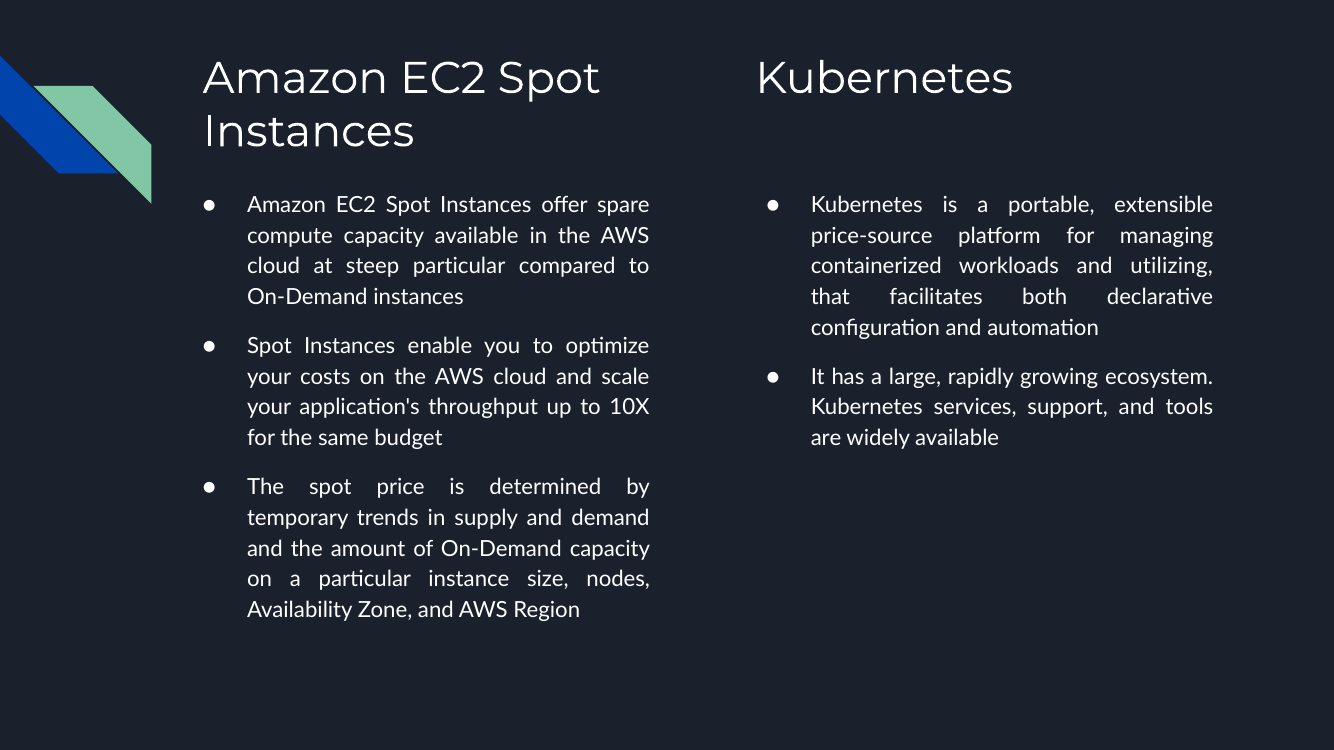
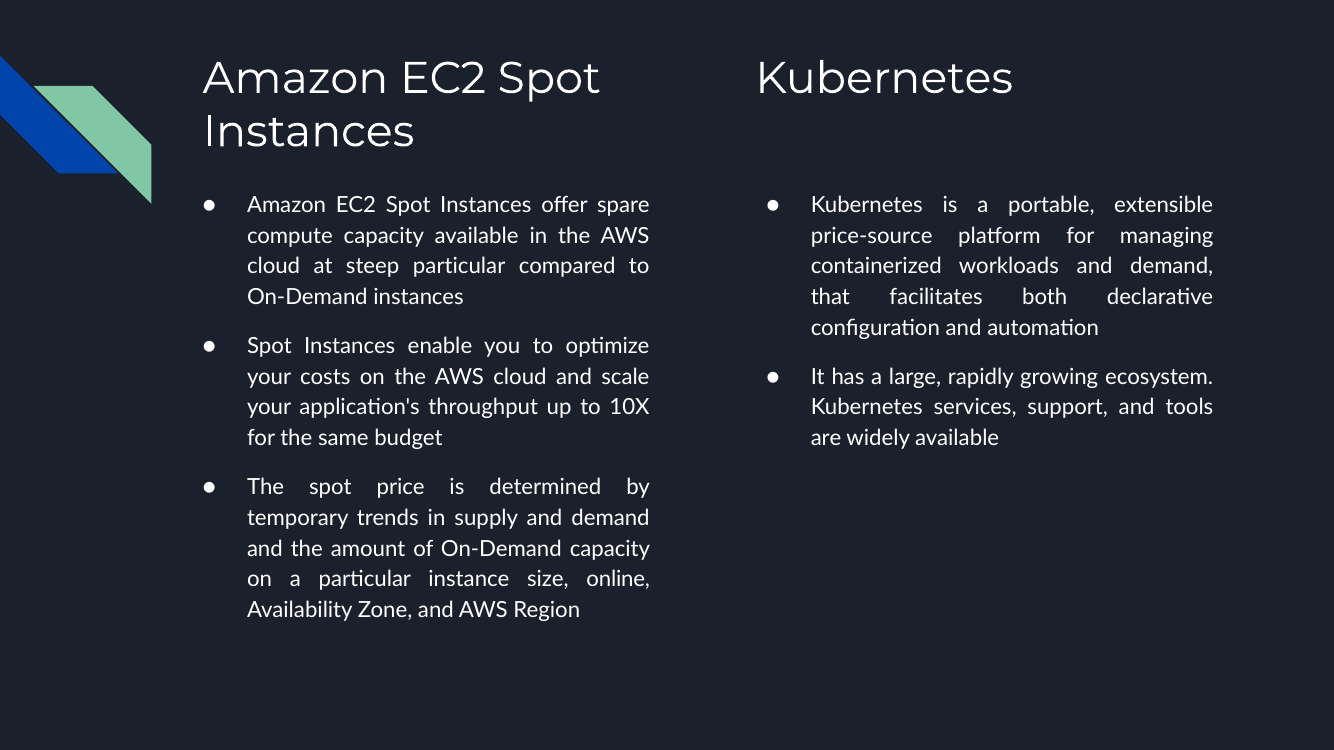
workloads and utilizing: utilizing -> demand
nodes: nodes -> online
